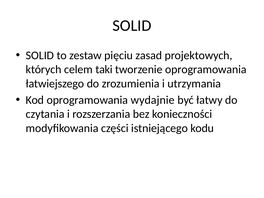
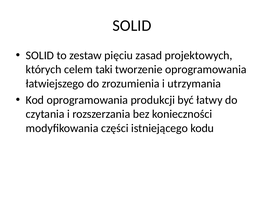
wydajnie: wydajnie -> produkcji
